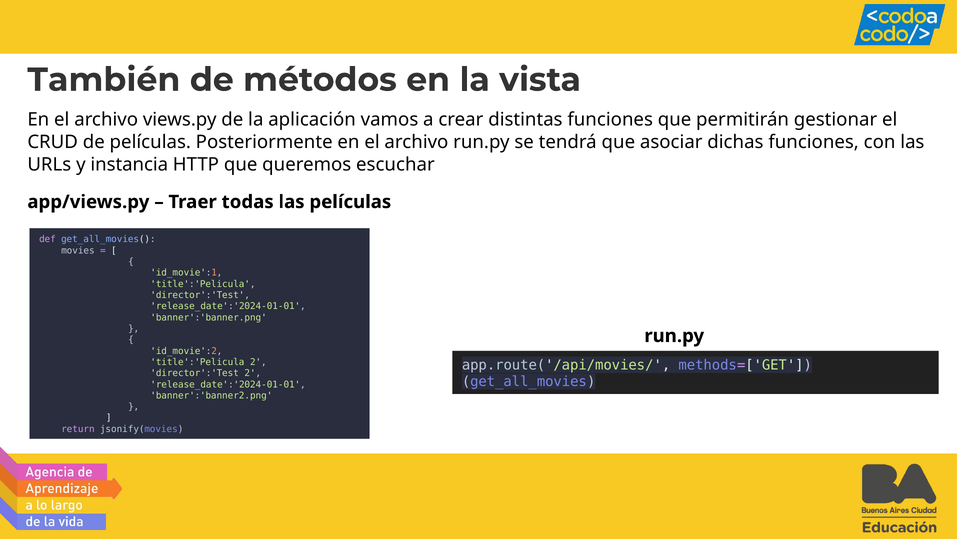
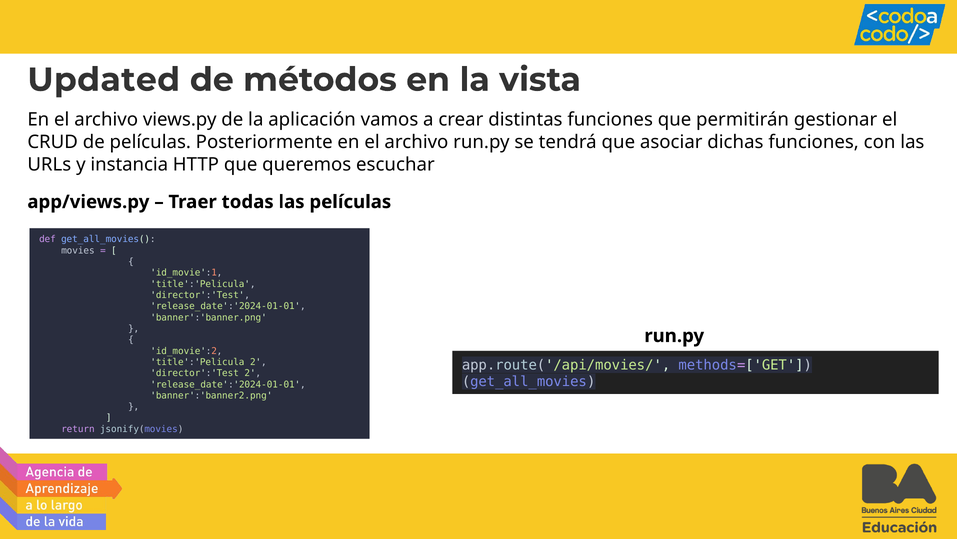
También: También -> Updated
